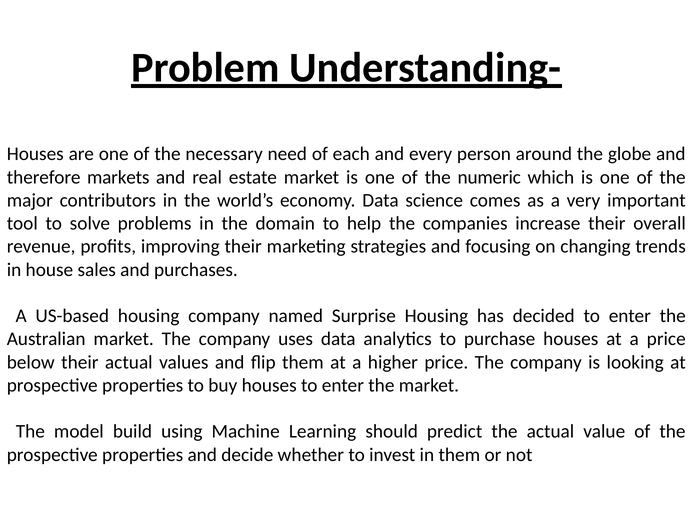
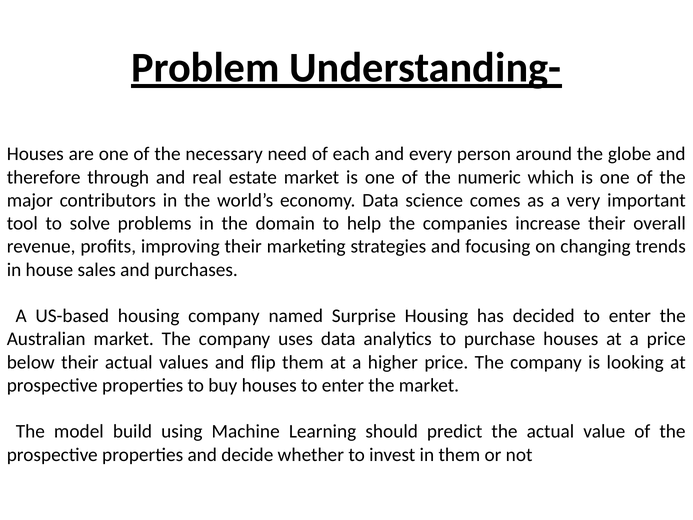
markets: markets -> through
